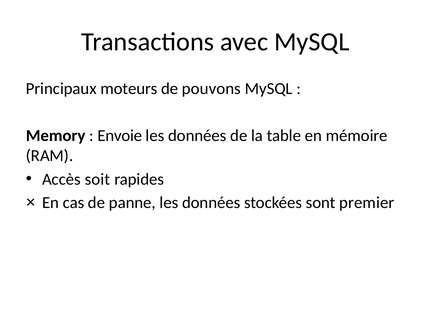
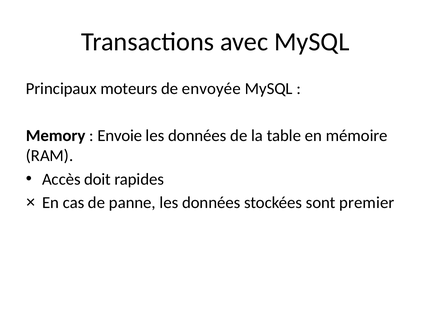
pouvons: pouvons -> envoyée
soit: soit -> doit
